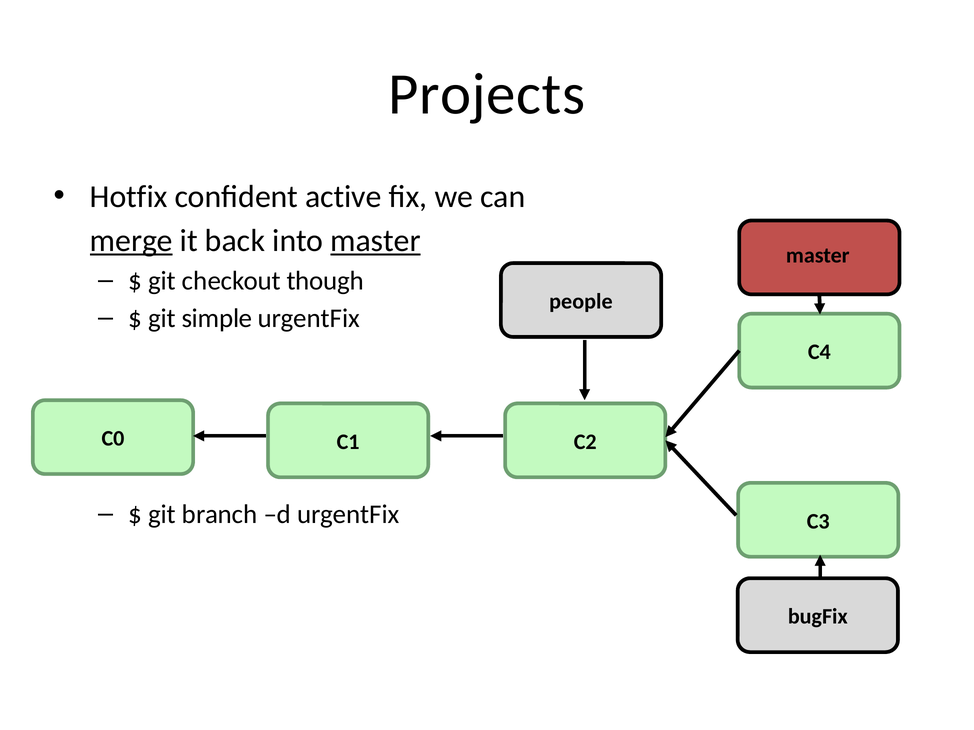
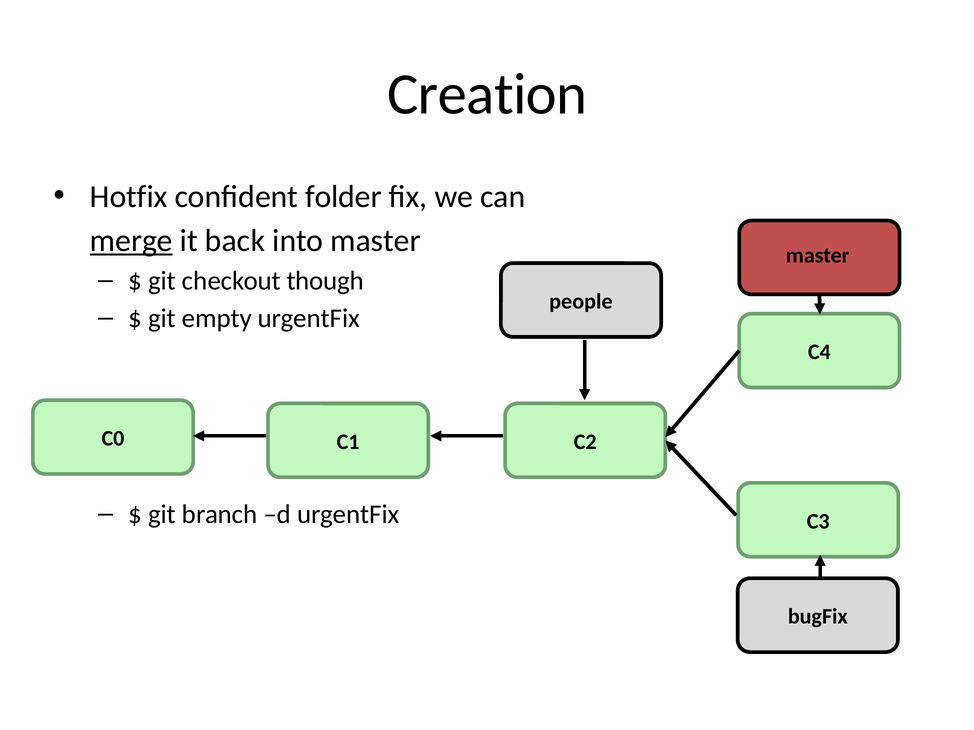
Projects: Projects -> Creation
active: active -> folder
master at (376, 241) underline: present -> none
simple: simple -> empty
